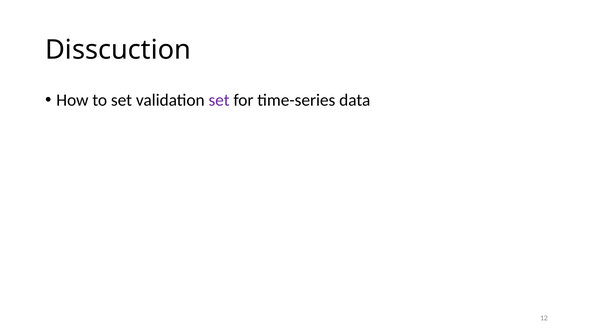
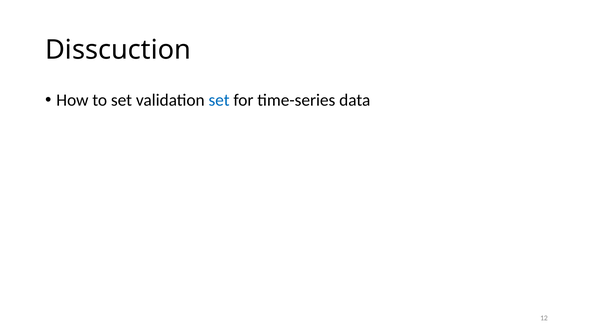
set at (219, 100) colour: purple -> blue
